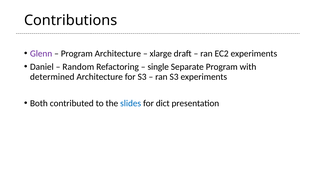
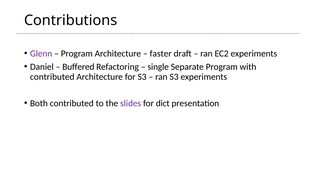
xlarge: xlarge -> faster
Random: Random -> Buffered
determined at (52, 77): determined -> contributed
slides colour: blue -> purple
